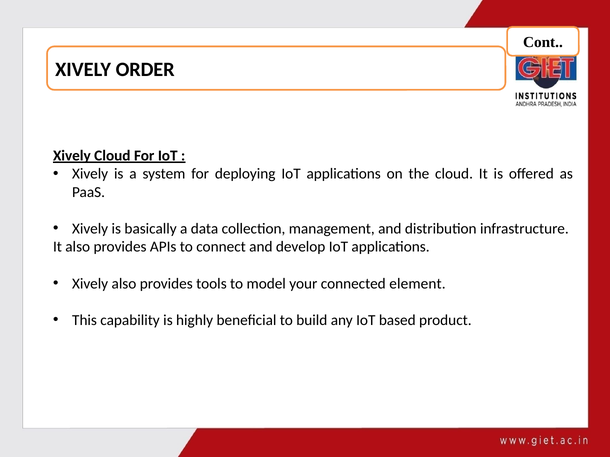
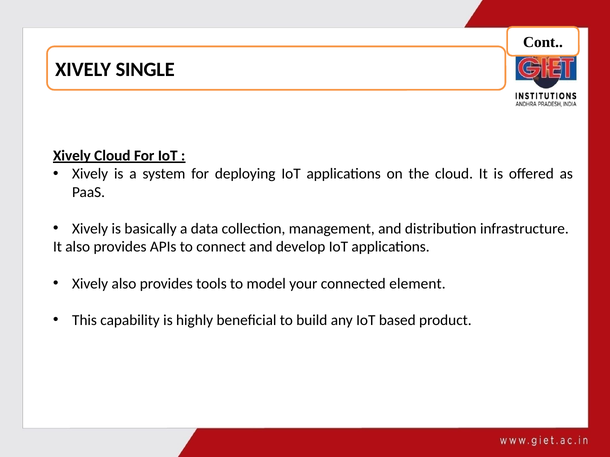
ORDER: ORDER -> SINGLE
